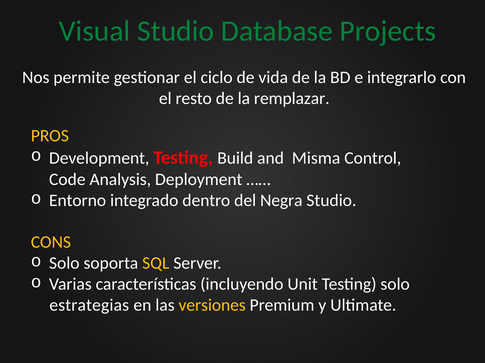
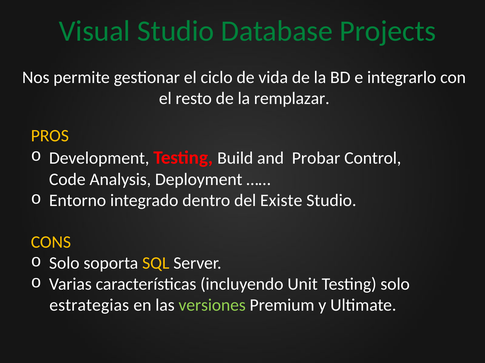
Misma: Misma -> Probar
Negra: Negra -> Existe
versiones colour: yellow -> light green
